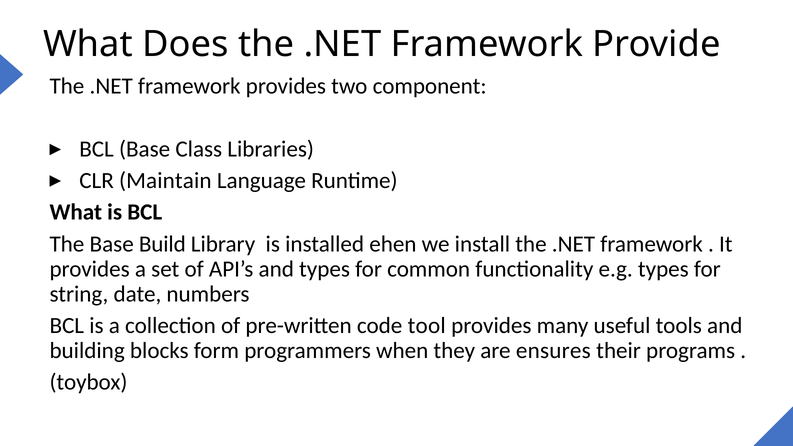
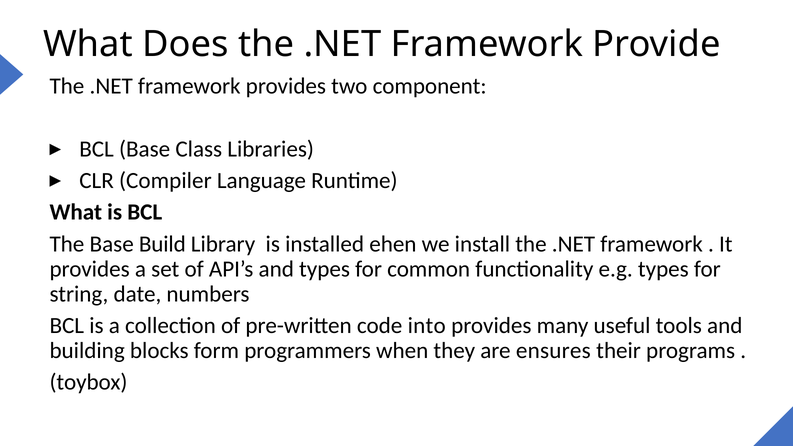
Maintain: Maintain -> Compiler
tool: tool -> into
